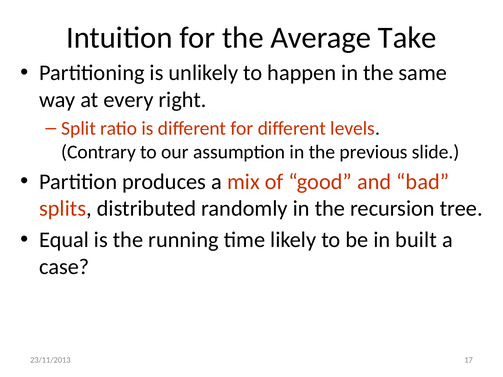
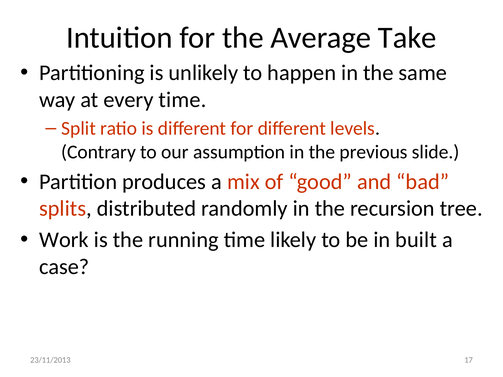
every right: right -> time
Equal: Equal -> Work
